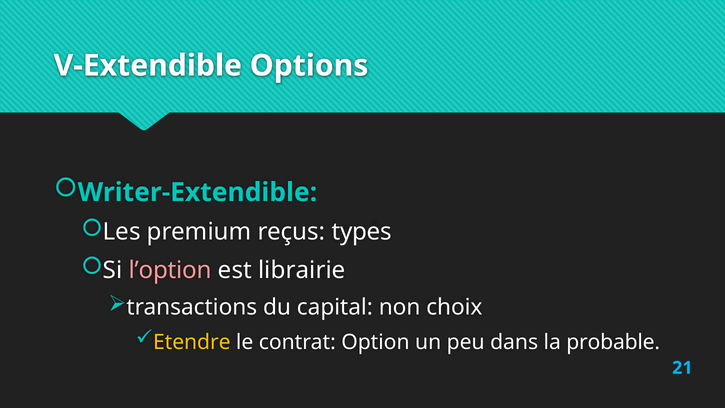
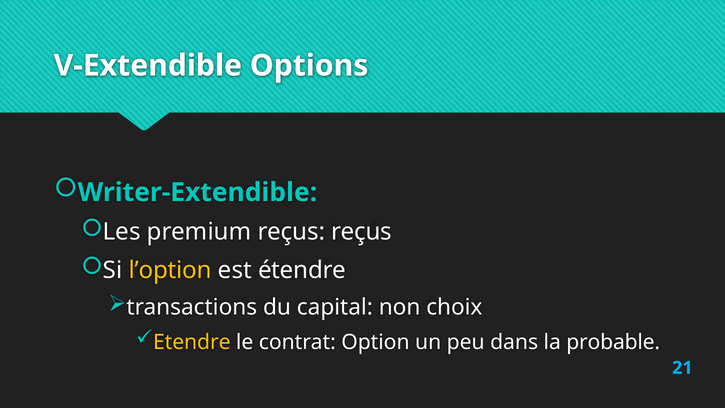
reçus types: types -> reçus
l’option colour: pink -> yellow
librairie: librairie -> étendre
